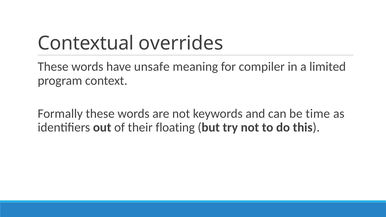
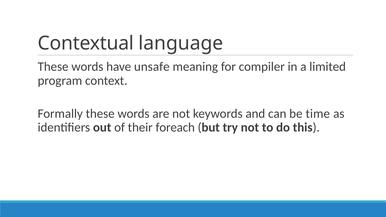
overrides: overrides -> language
floating: floating -> foreach
